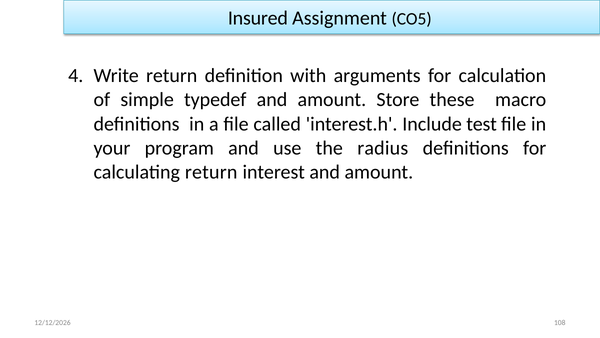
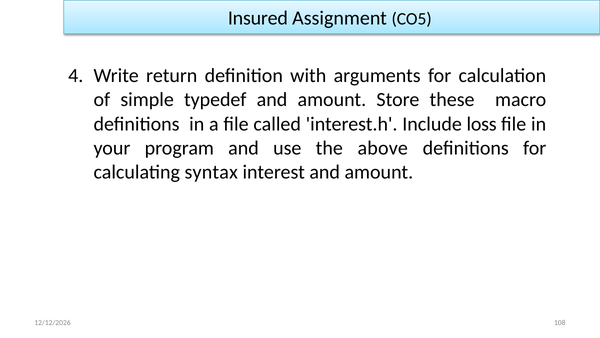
test: test -> loss
radius: radius -> above
calculating return: return -> syntax
